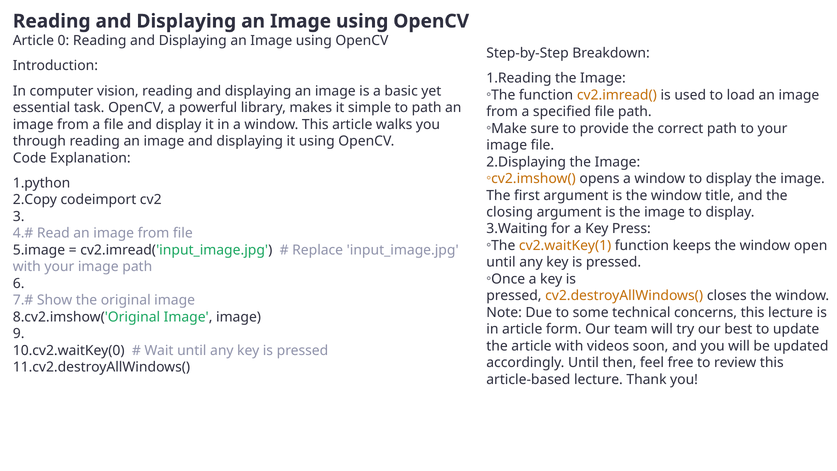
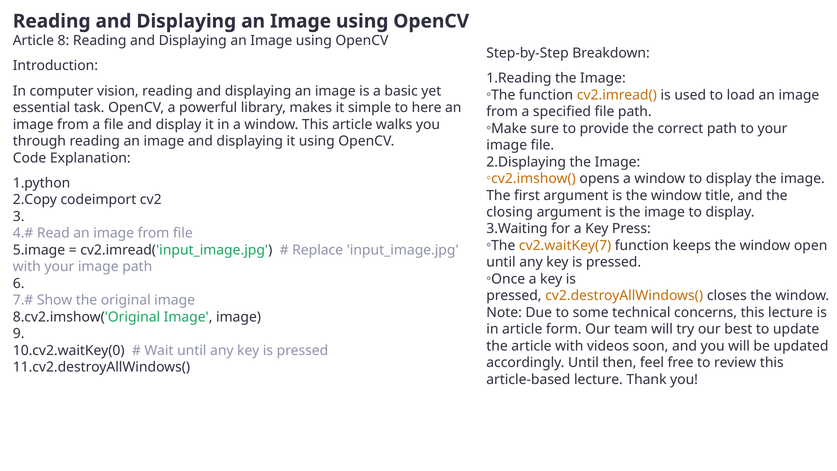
0: 0 -> 8
to path: path -> here
cv2.waitKey(1: cv2.waitKey(1 -> cv2.waitKey(7
